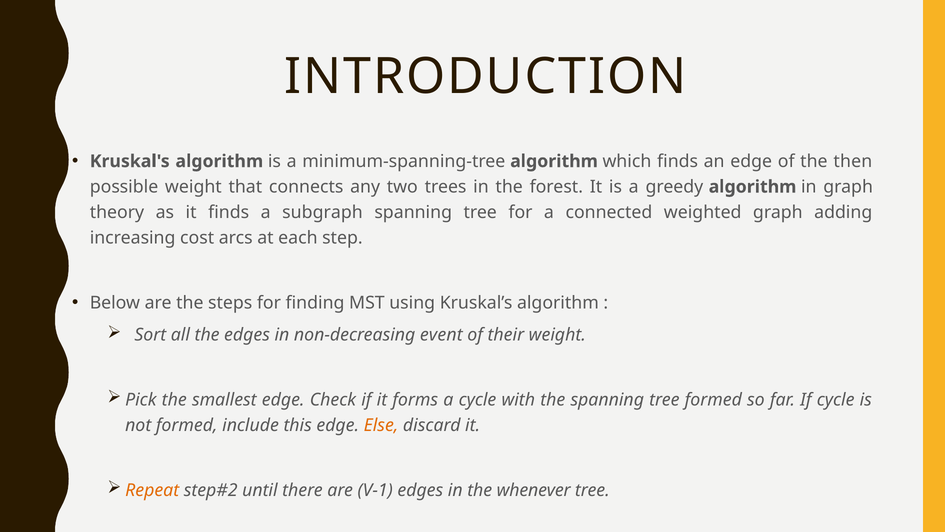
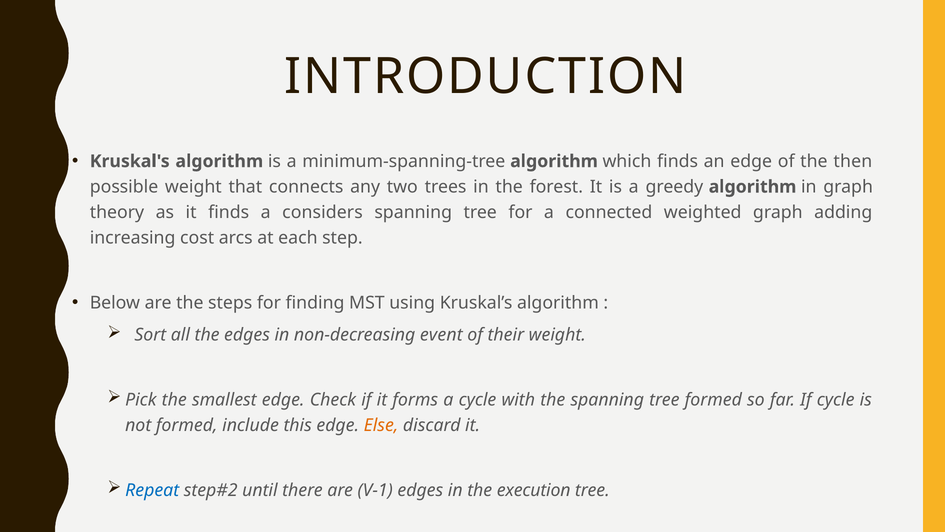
subgraph: subgraph -> considers
Repeat colour: orange -> blue
whenever: whenever -> execution
